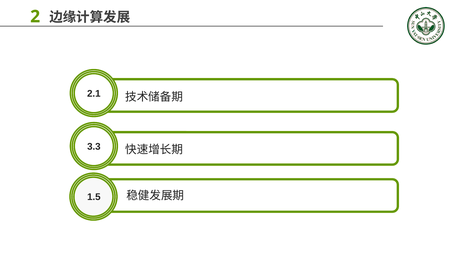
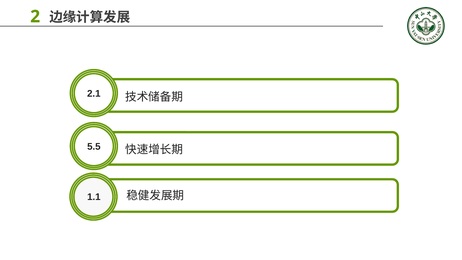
3.3: 3.3 -> 5.5
1.5: 1.5 -> 1.1
